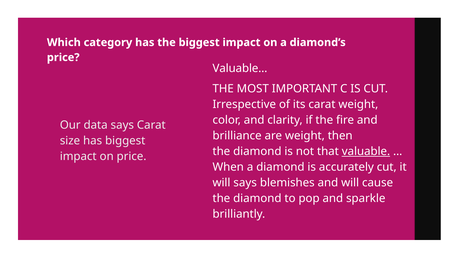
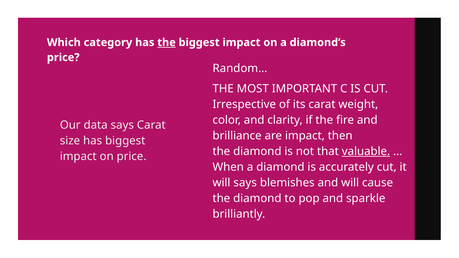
the at (166, 42) underline: none -> present
Valuable…: Valuable… -> Random…
are weight: weight -> impact
